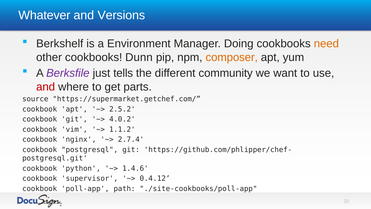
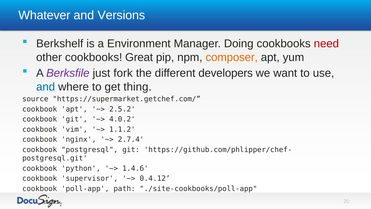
need colour: orange -> red
Dunn: Dunn -> Great
tells: tells -> fork
community: community -> developers
and at (46, 87) colour: red -> blue
parts: parts -> thing
